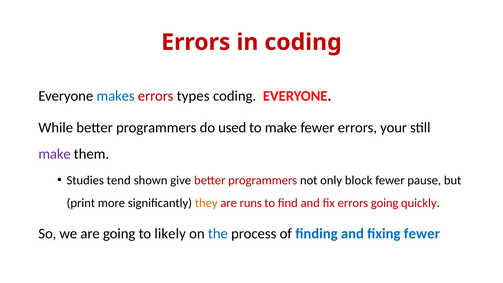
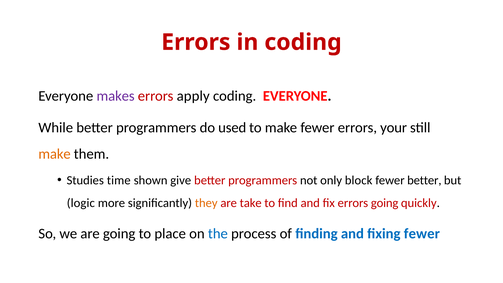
makes colour: blue -> purple
types: types -> apply
make at (55, 154) colour: purple -> orange
tend: tend -> time
fewer pause: pause -> better
print: print -> logic
runs: runs -> take
likely: likely -> place
